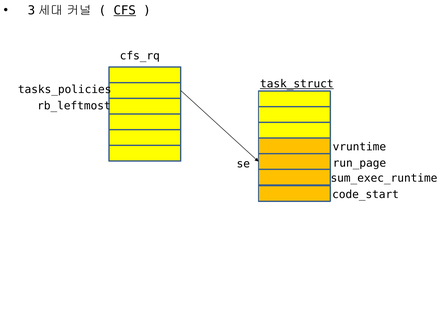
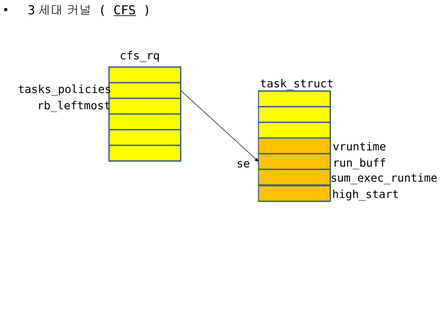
task_struct underline: present -> none
run_page: run_page -> run_buff
code_start: code_start -> high_start
